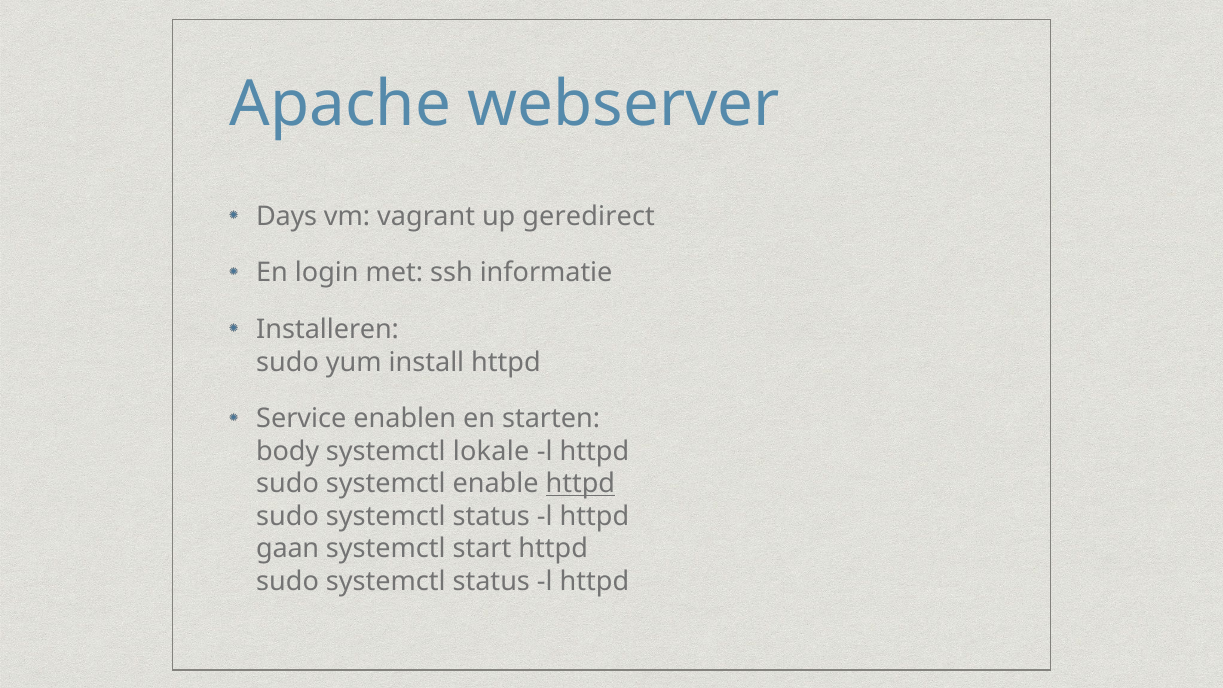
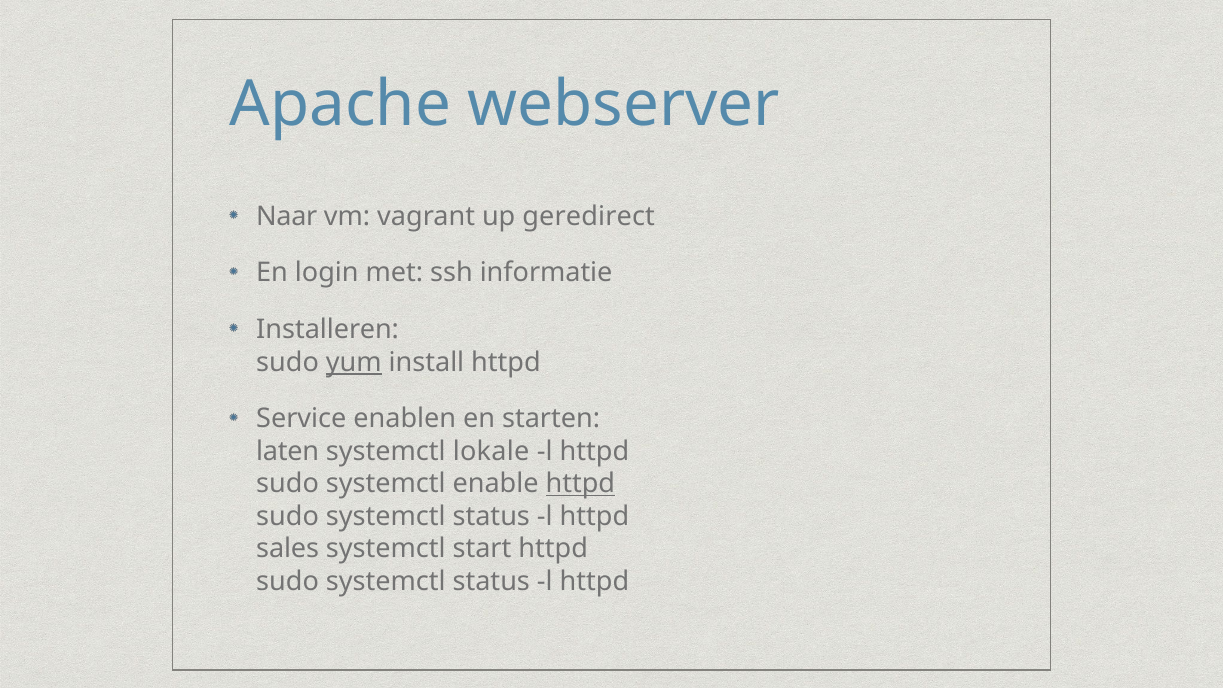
Days: Days -> Naar
yum underline: none -> present
body: body -> laten
gaan: gaan -> sales
